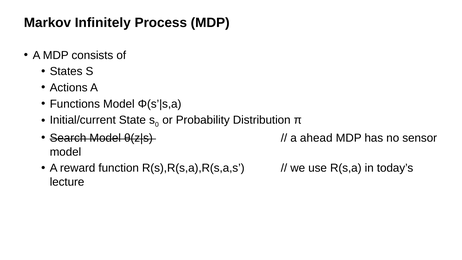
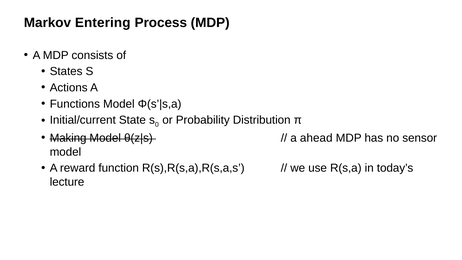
Infinitely: Infinitely -> Entering
Search: Search -> Making
